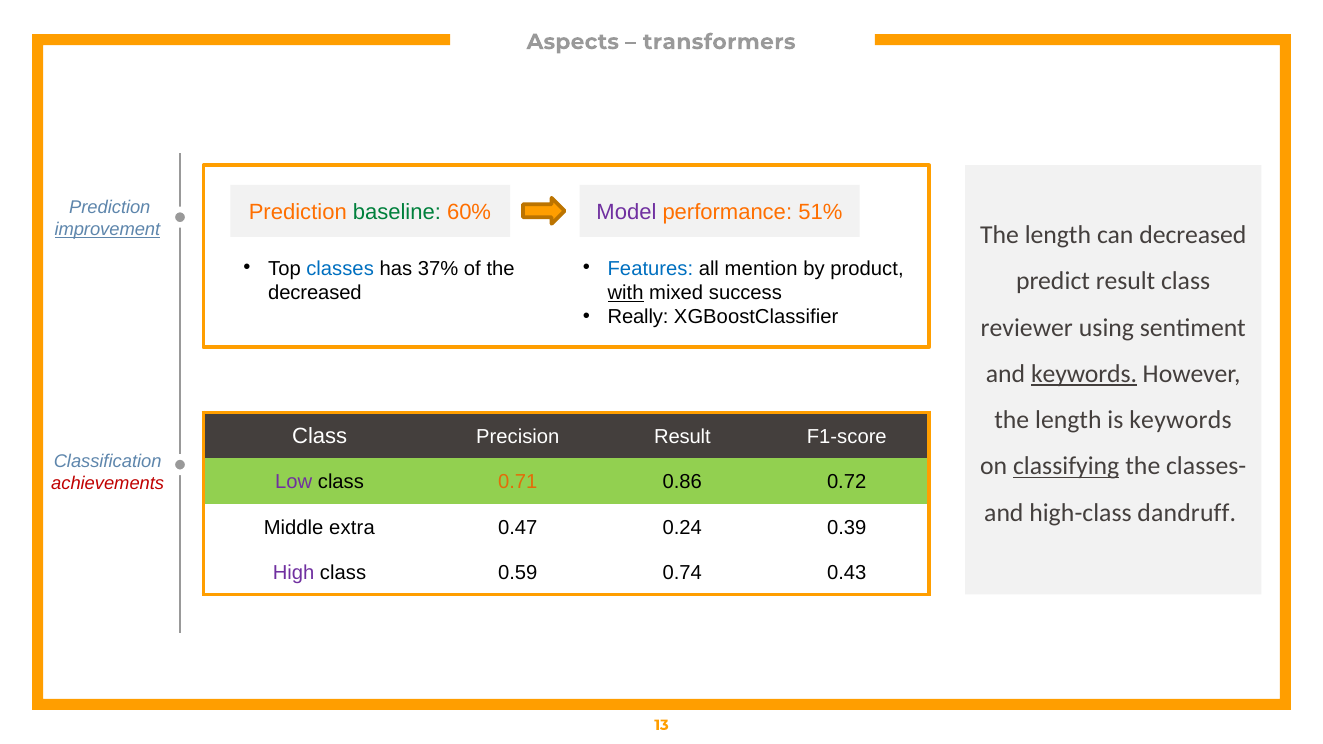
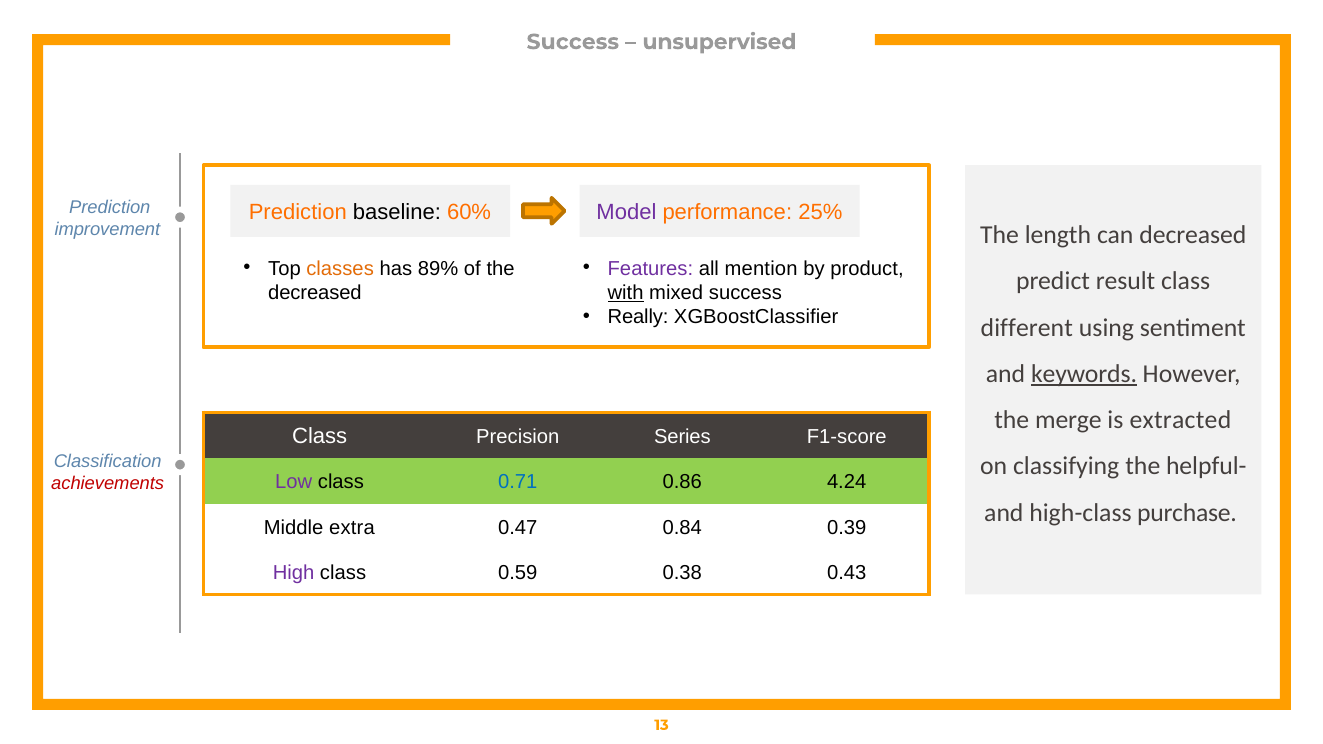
Aspects at (573, 42): Aspects -> Success
transformers: transformers -> unsupervised
baseline colour: green -> black
51%: 51% -> 25%
improvement underline: present -> none
classes colour: blue -> orange
37%: 37% -> 89%
Features colour: blue -> purple
reviewer: reviewer -> different
length at (1068, 420): length -> merge
is keywords: keywords -> extracted
Precision Result: Result -> Series
classifying underline: present -> none
classes-: classes- -> helpful-
0.71 colour: orange -> blue
0.72: 0.72 -> 4.24
dandruff: dandruff -> purchase
0.24: 0.24 -> 0.84
0.74: 0.74 -> 0.38
